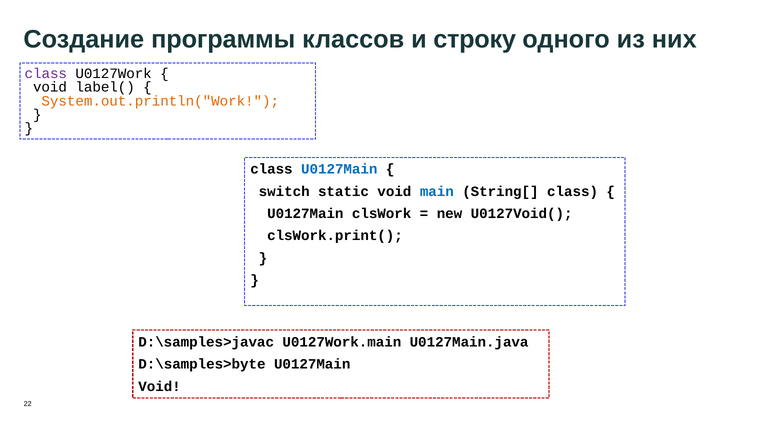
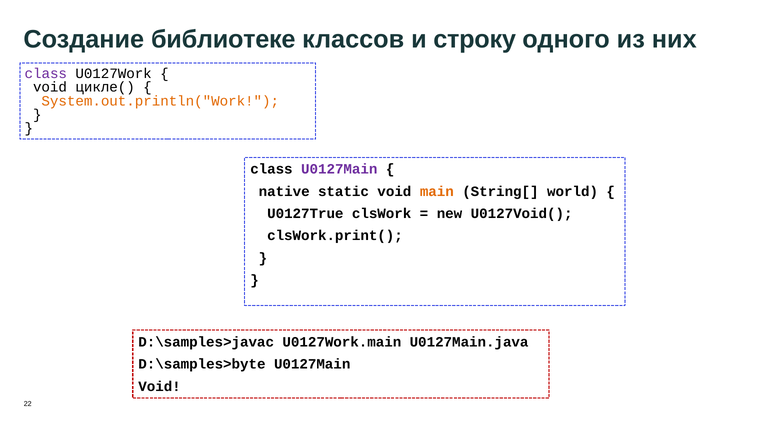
программы: программы -> библиотеке
label(: label( -> цикле(
U0127Main at (339, 169) colour: blue -> purple
switch: switch -> native
main colour: blue -> orange
String[ class: class -> world
U0127Main at (305, 213): U0127Main -> U0127True
